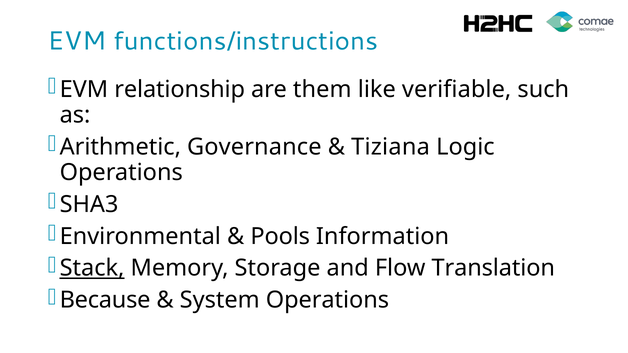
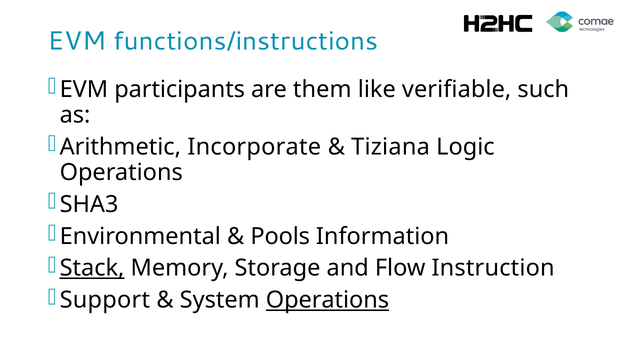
relationship: relationship -> participants
Governance: Governance -> Incorporate
Translation: Translation -> Instruction
Because: Because -> Support
Operations at (327, 300) underline: none -> present
